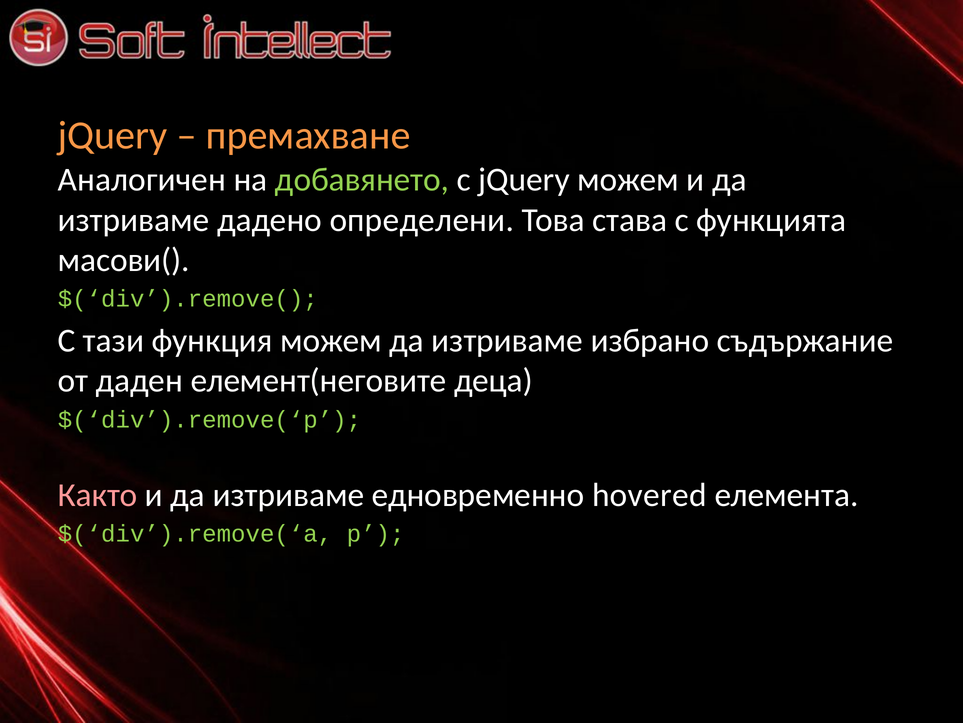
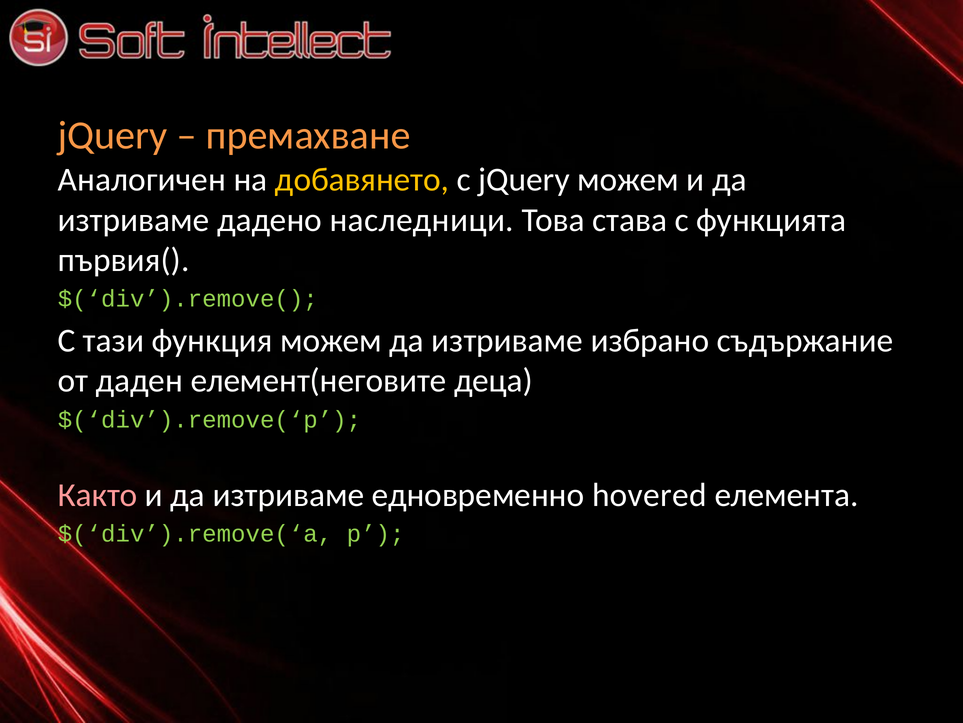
добавянето colour: light green -> yellow
определени: определени -> наследници
масови(: масови( -> първия(
